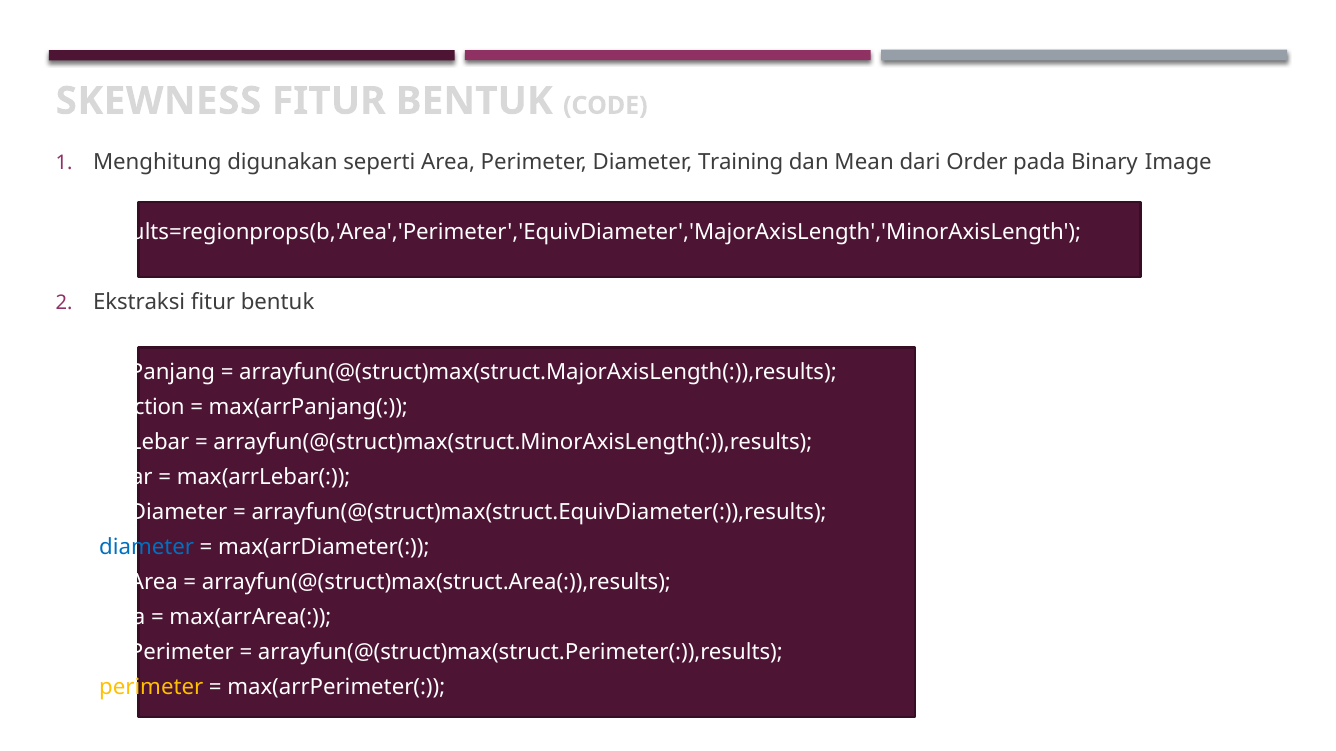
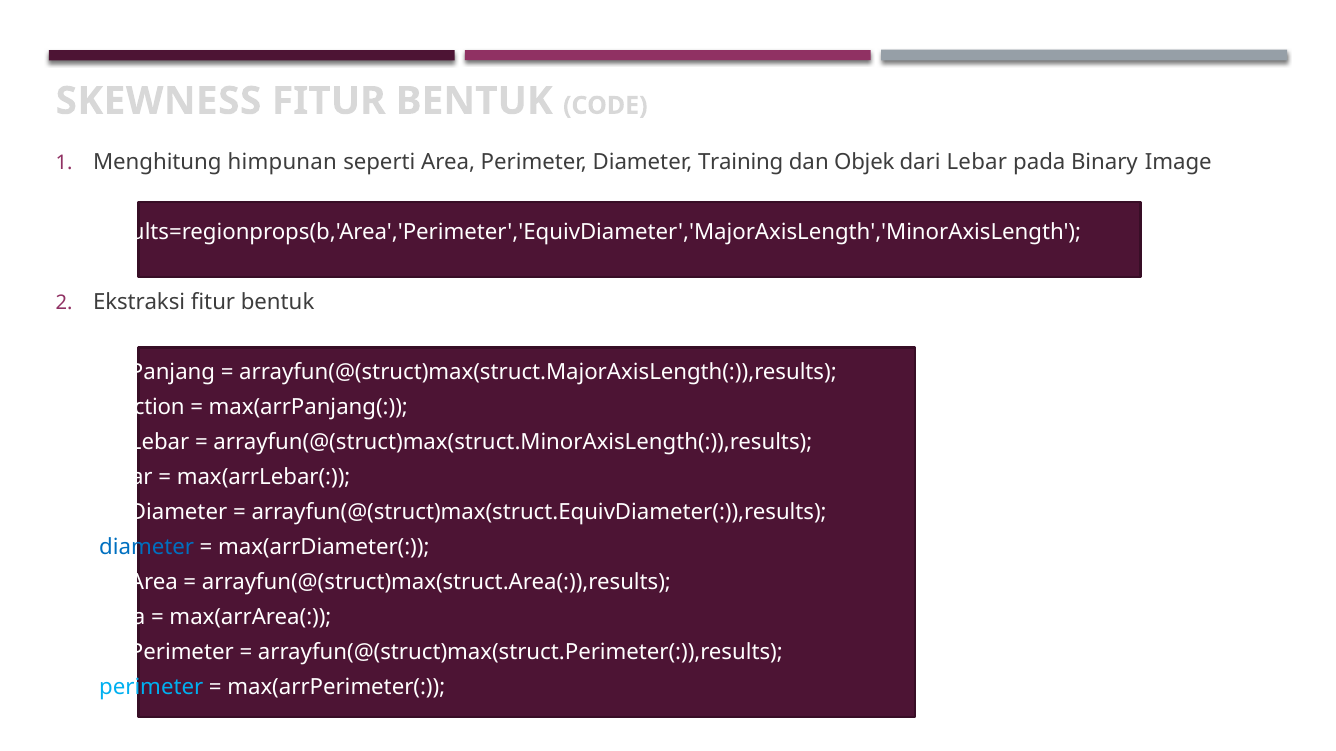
digunakan: digunakan -> himpunan
Mean: Mean -> Objek
dari Order: Order -> Lebar
perimeter at (151, 688) colour: yellow -> light blue
